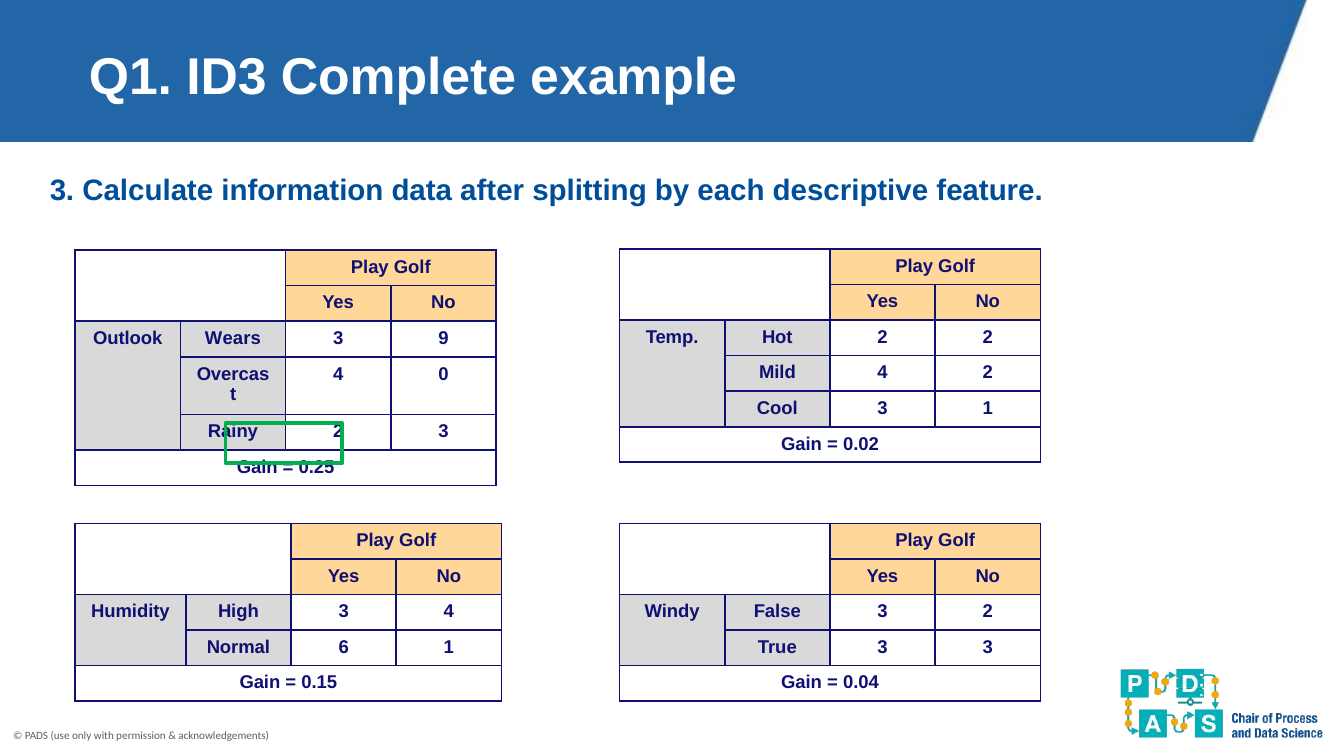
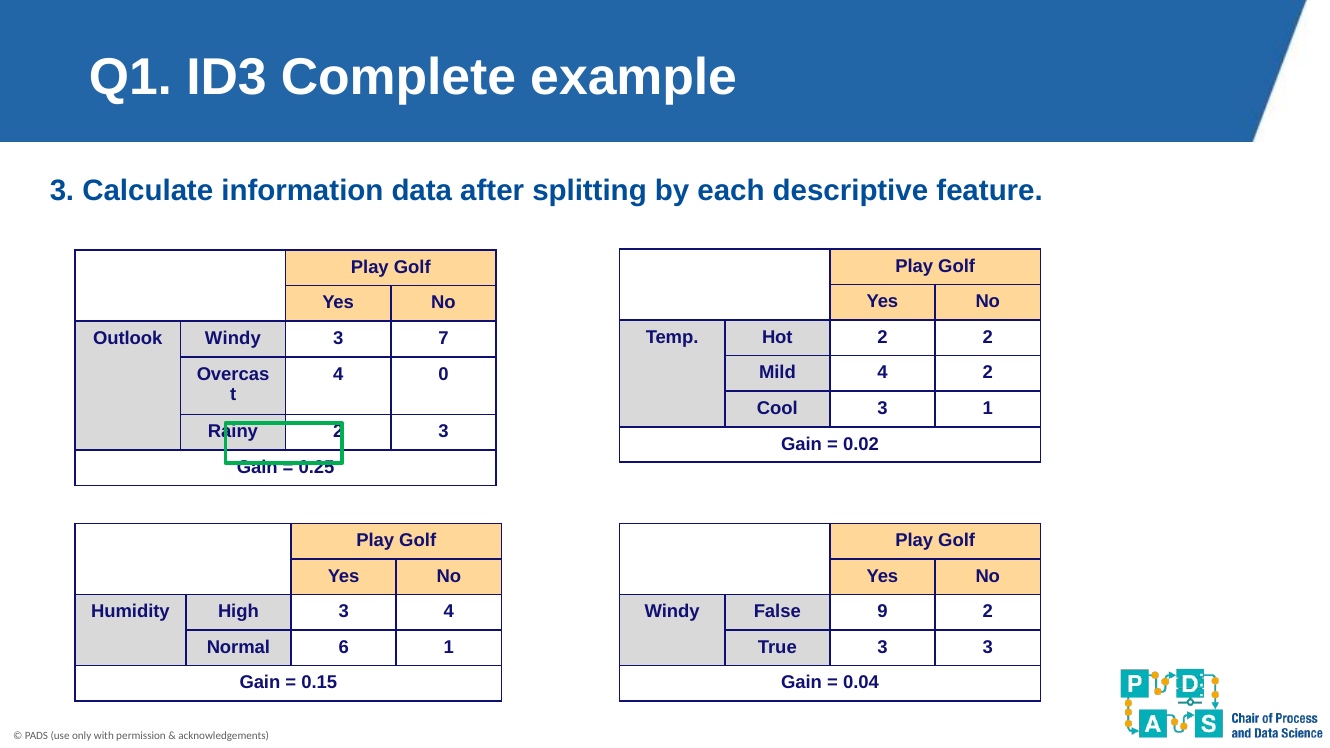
Outlook Wears: Wears -> Windy
9: 9 -> 7
False 3: 3 -> 9
